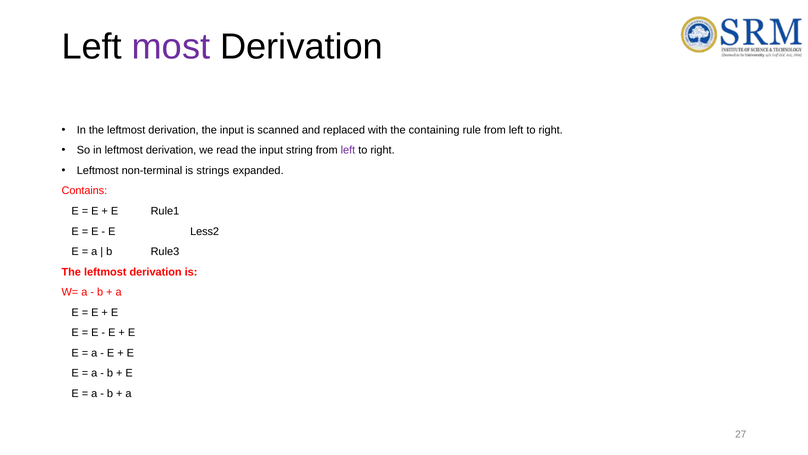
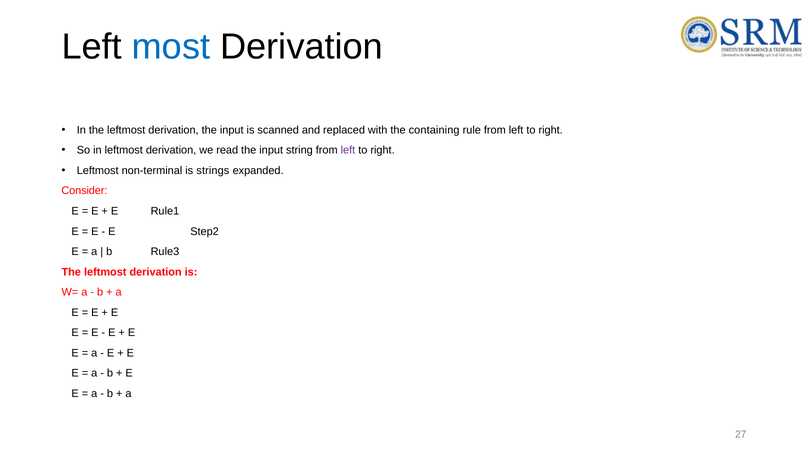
most colour: purple -> blue
Contains: Contains -> Consider
Less2: Less2 -> Step2
